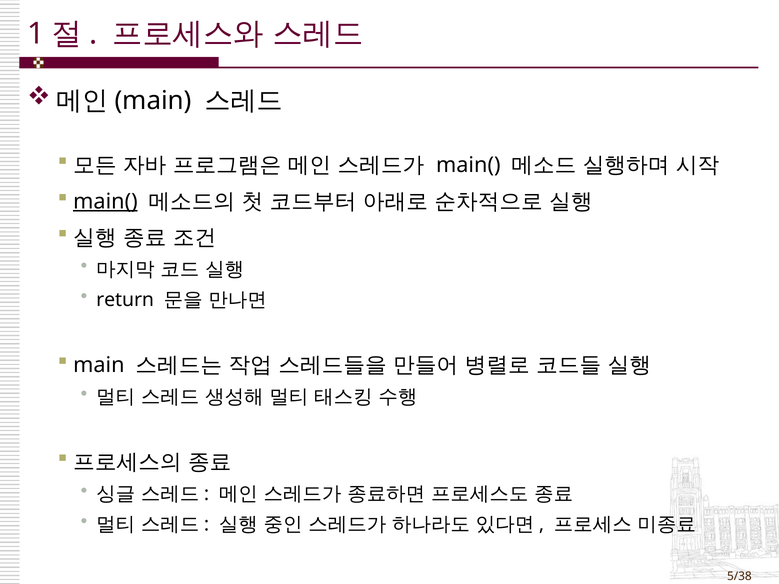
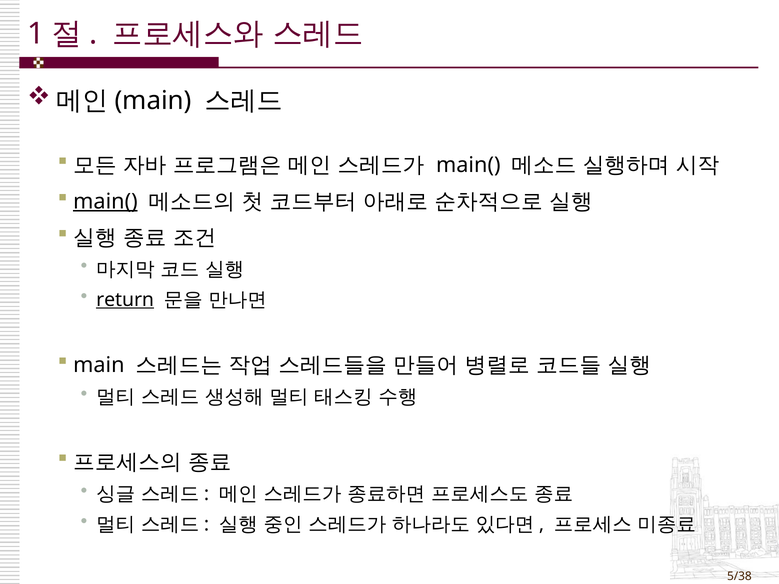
return underline: none -> present
